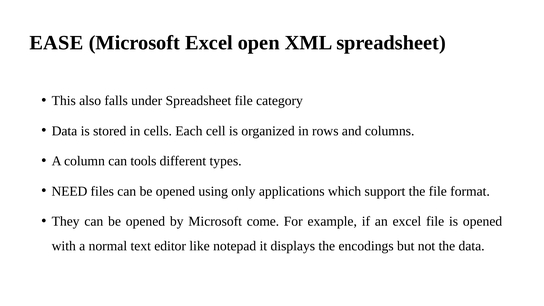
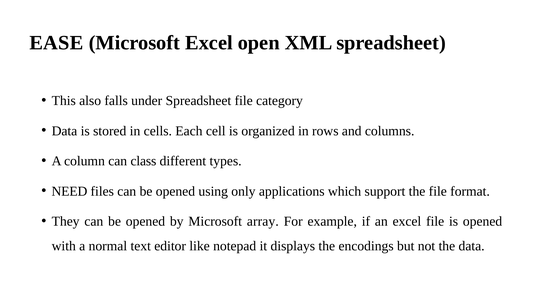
tools: tools -> class
come: come -> array
